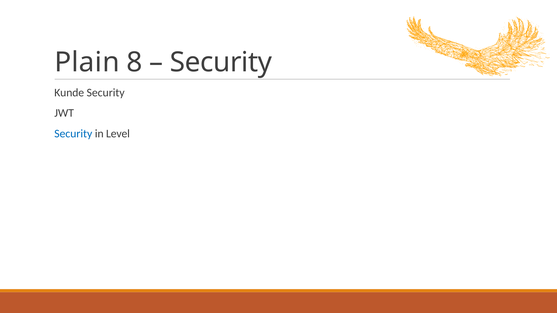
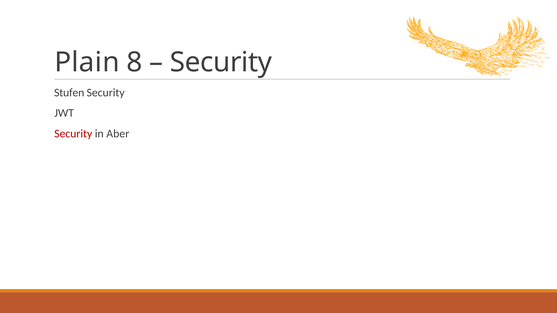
Kunde: Kunde -> Stufen
Security at (73, 134) colour: blue -> red
Level: Level -> Aber
